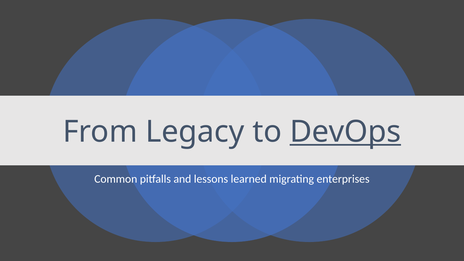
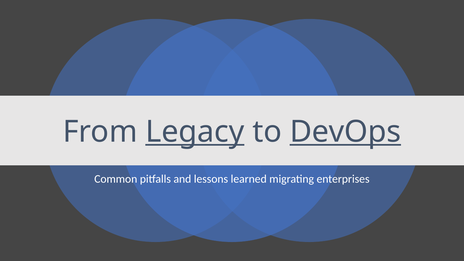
Legacy underline: none -> present
